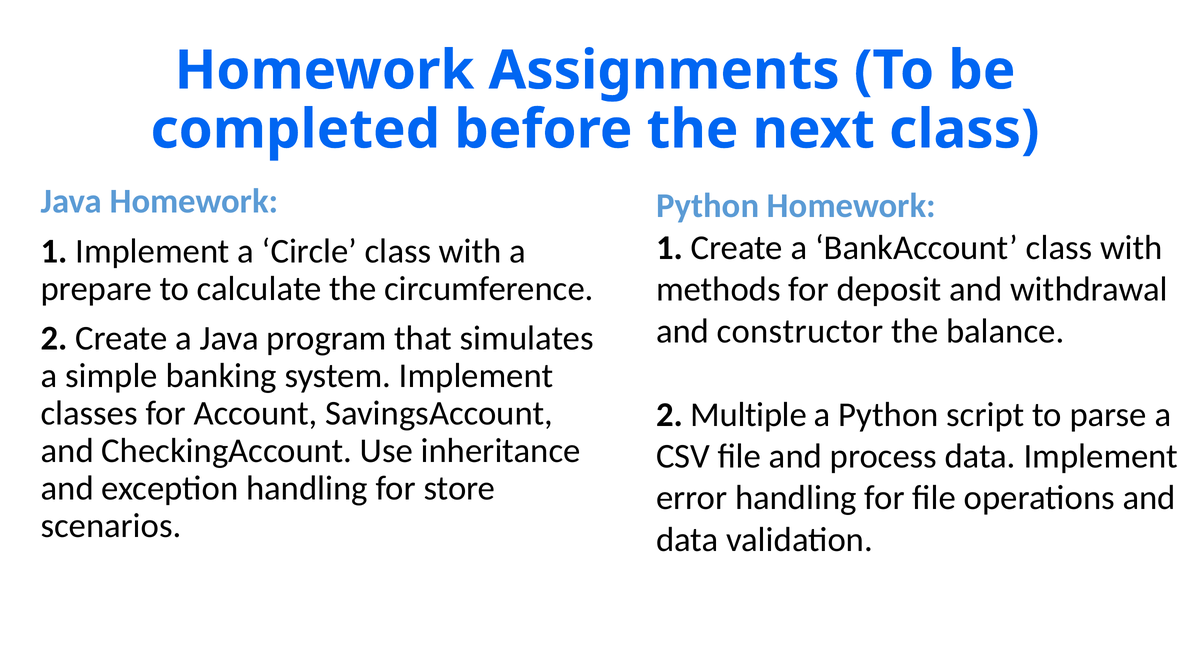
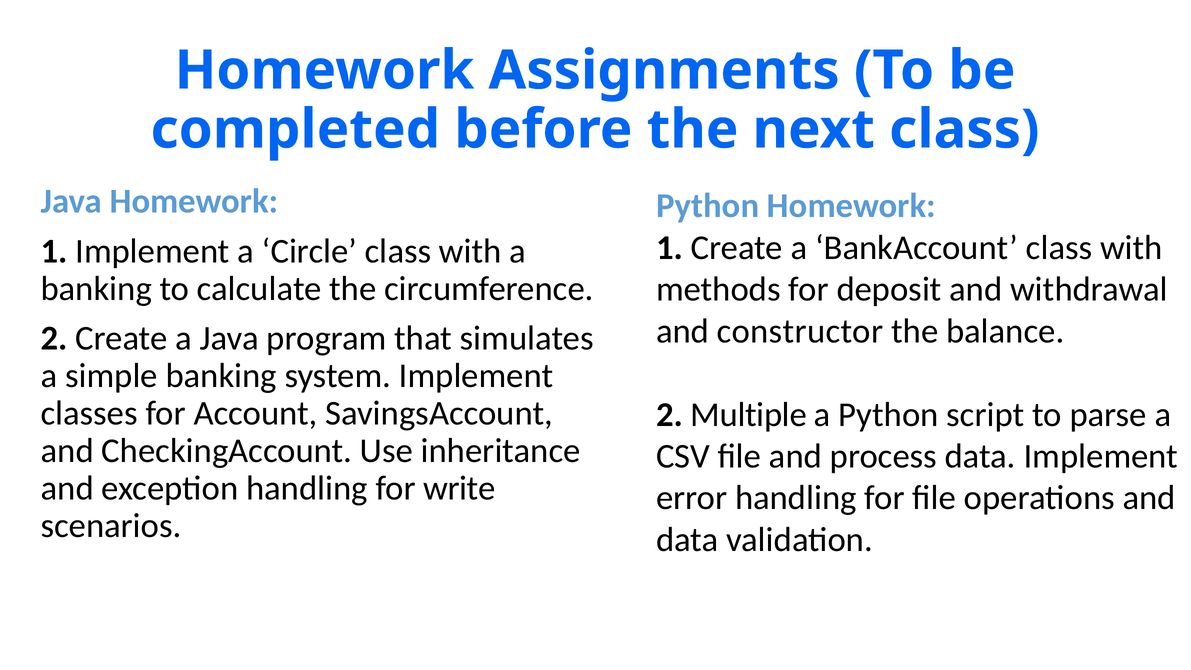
prepare at (96, 289): prepare -> banking
store: store -> write
